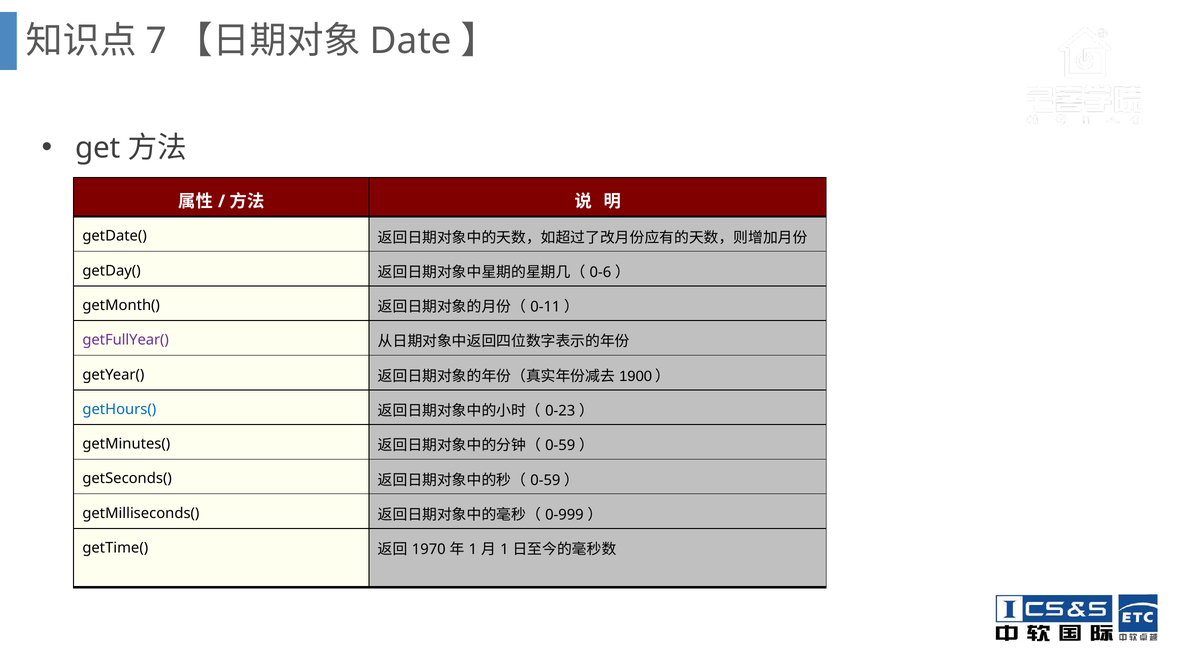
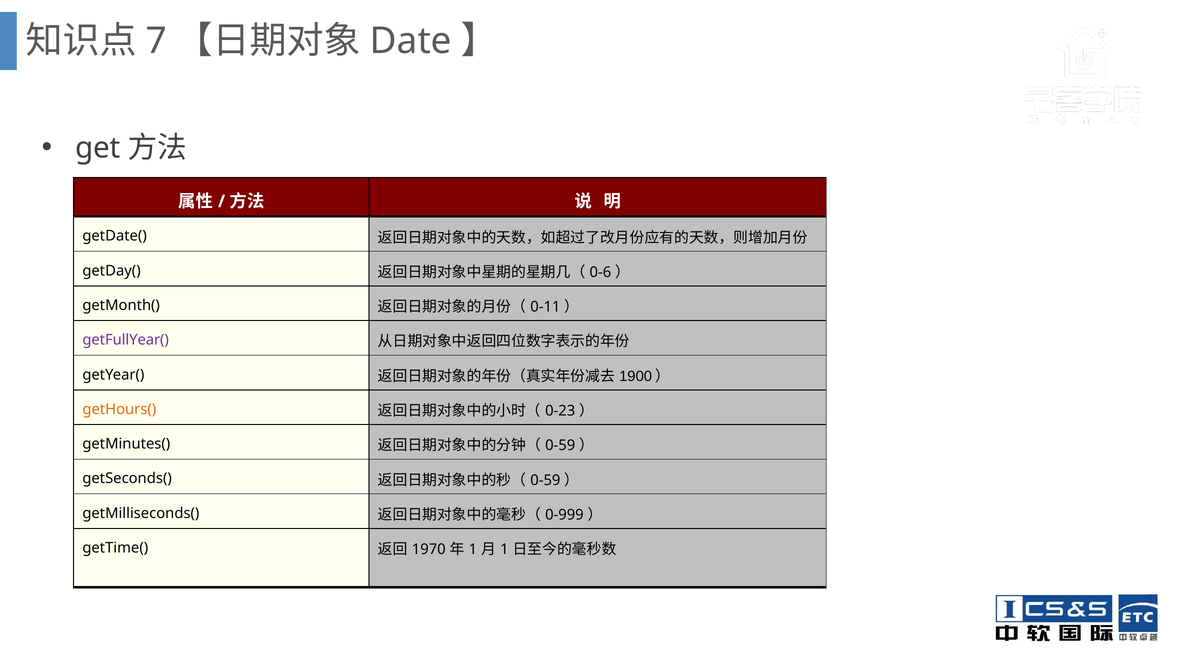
getHours( colour: blue -> orange
